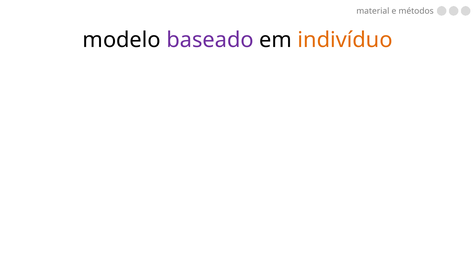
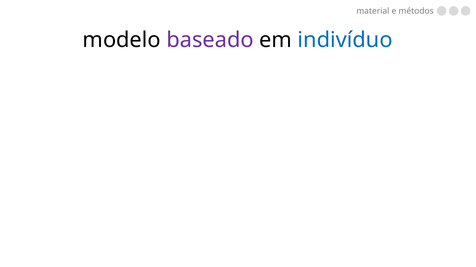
indivíduo colour: orange -> blue
